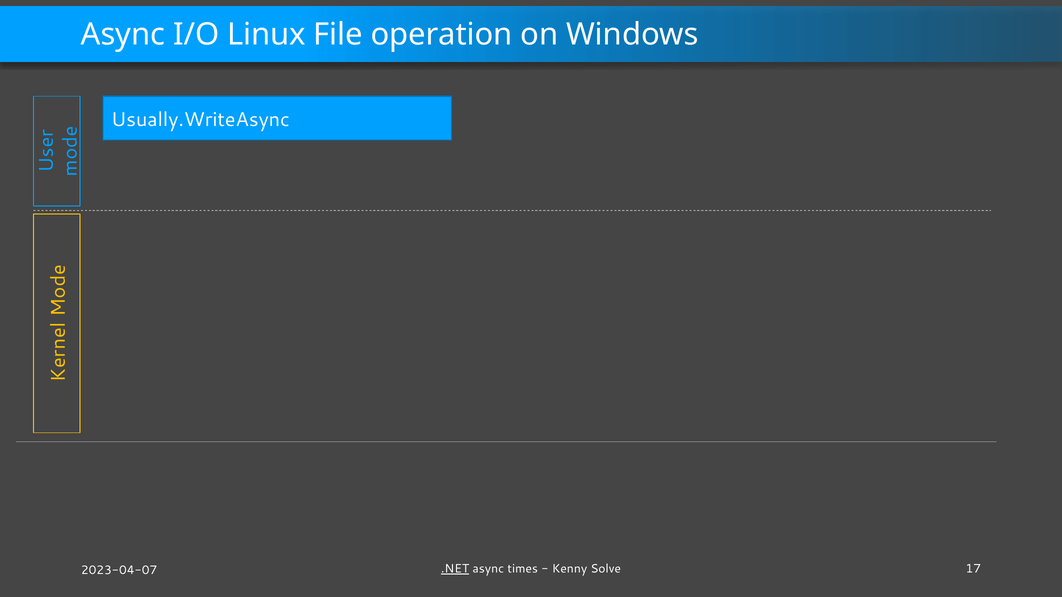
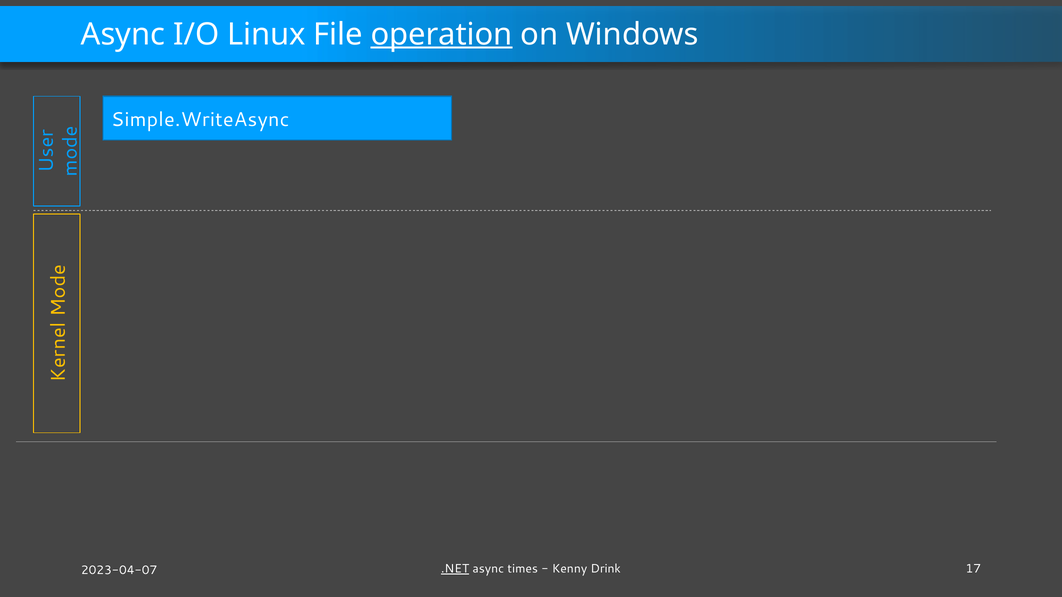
operation underline: none -> present
Usually.WriteAsync: Usually.WriteAsync -> Simple.WriteAsync
Solve: Solve -> Drink
